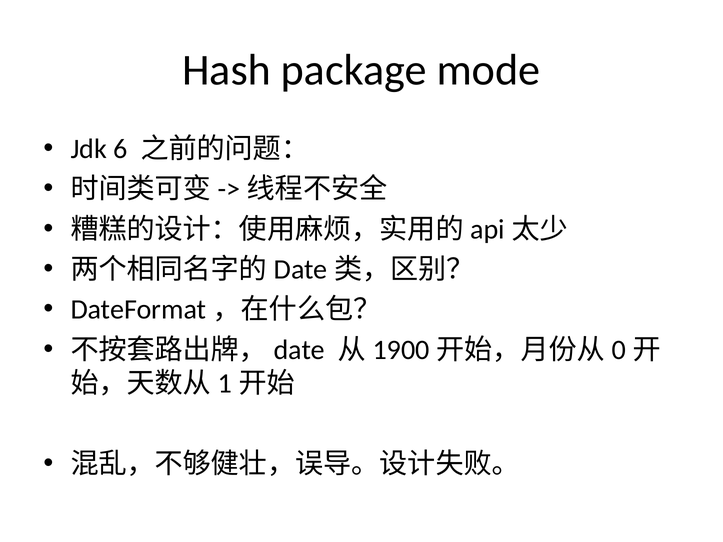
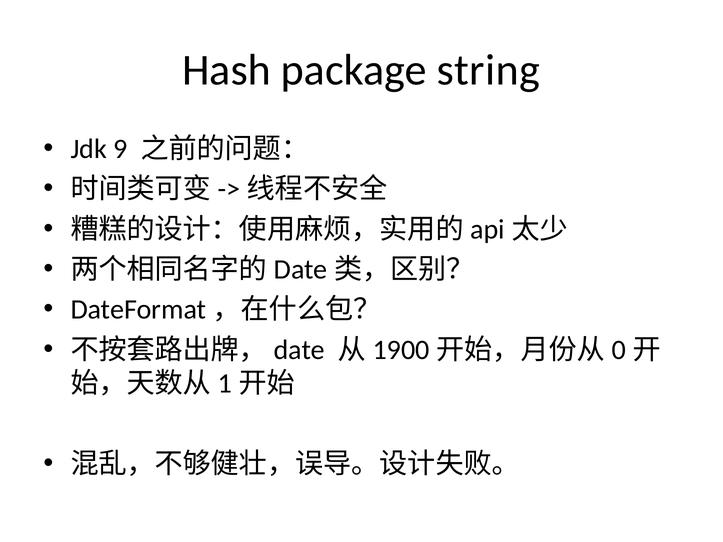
mode: mode -> string
6: 6 -> 9
